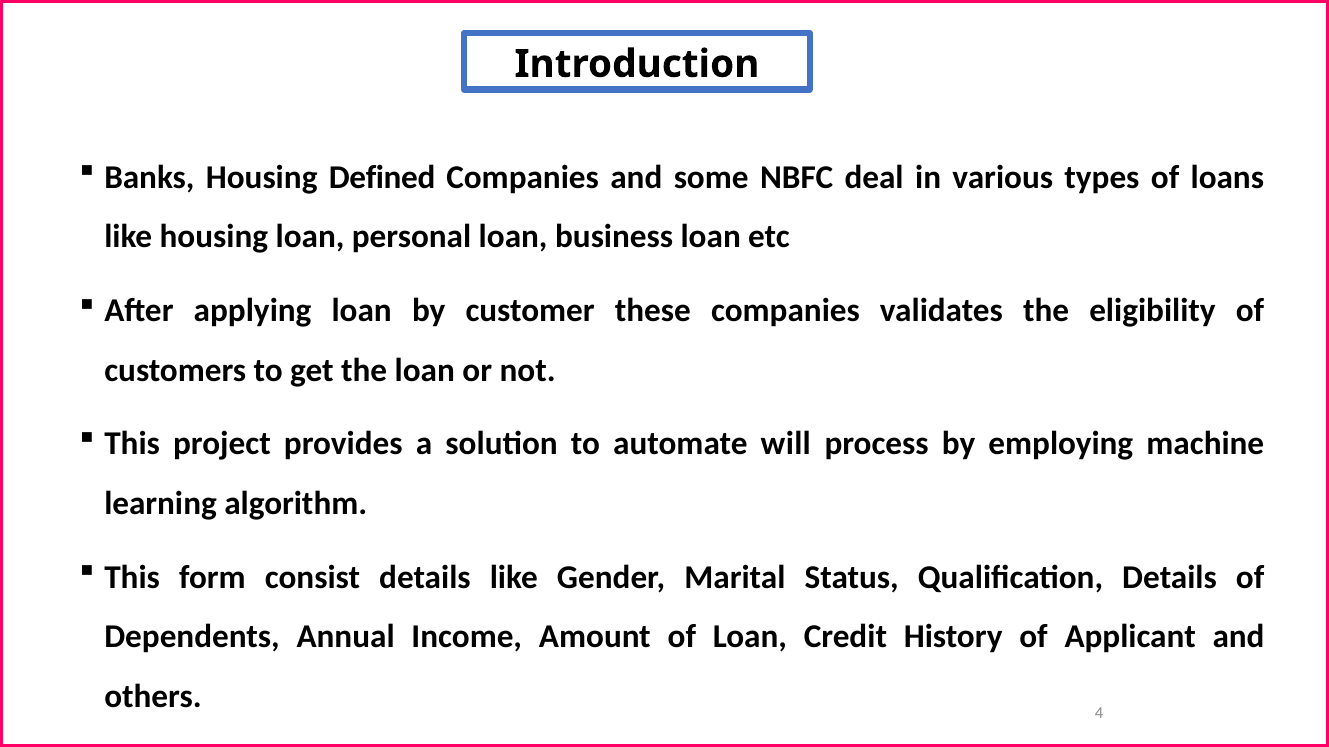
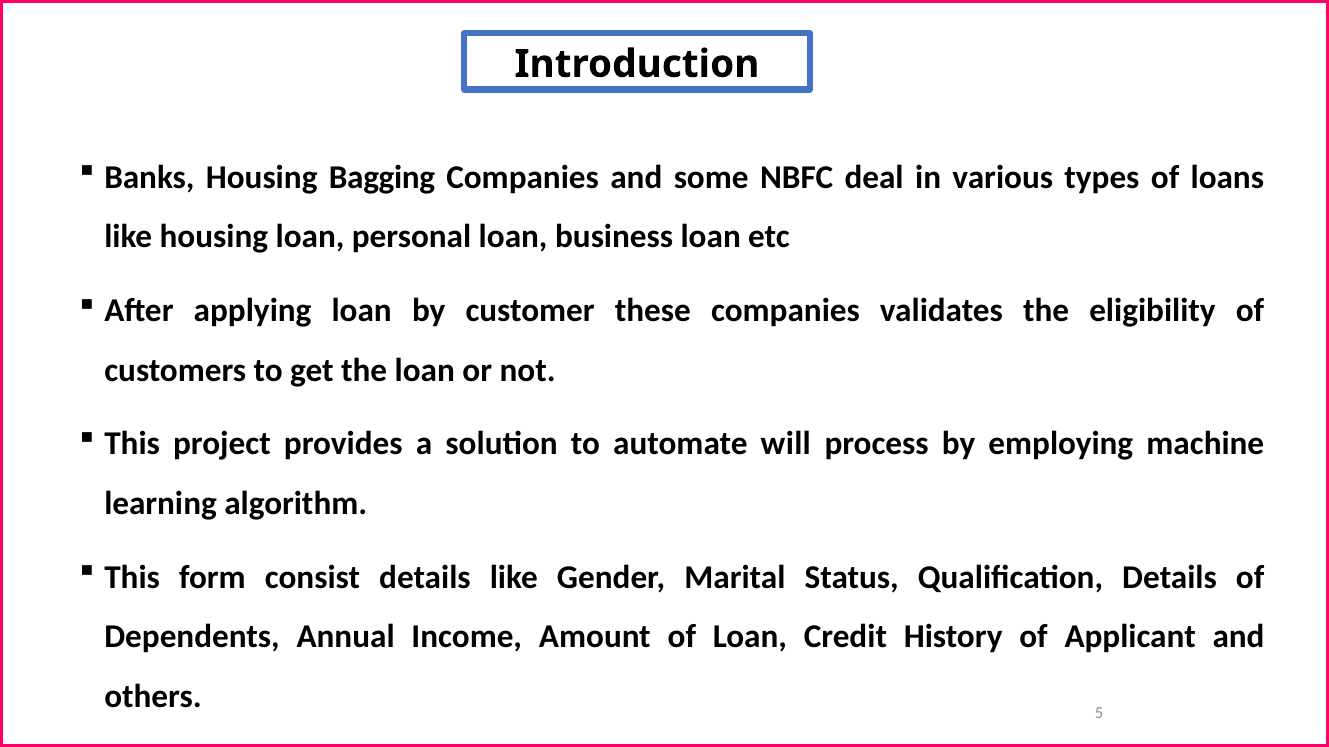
Defined: Defined -> Bagging
4: 4 -> 5
